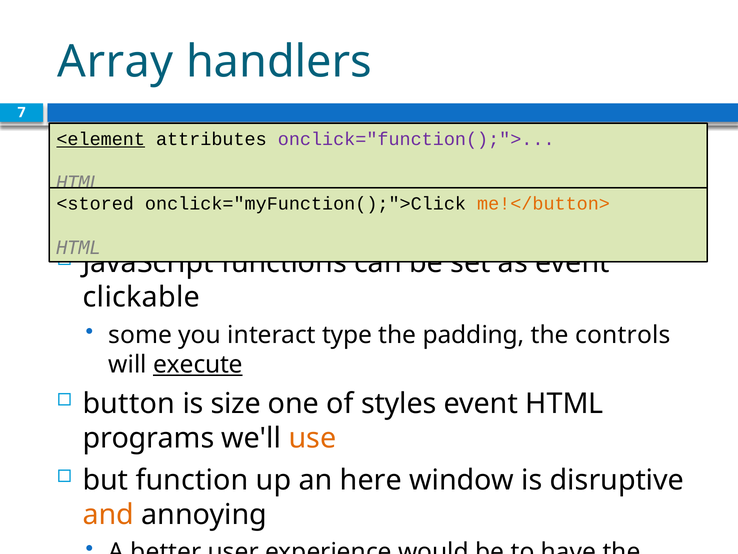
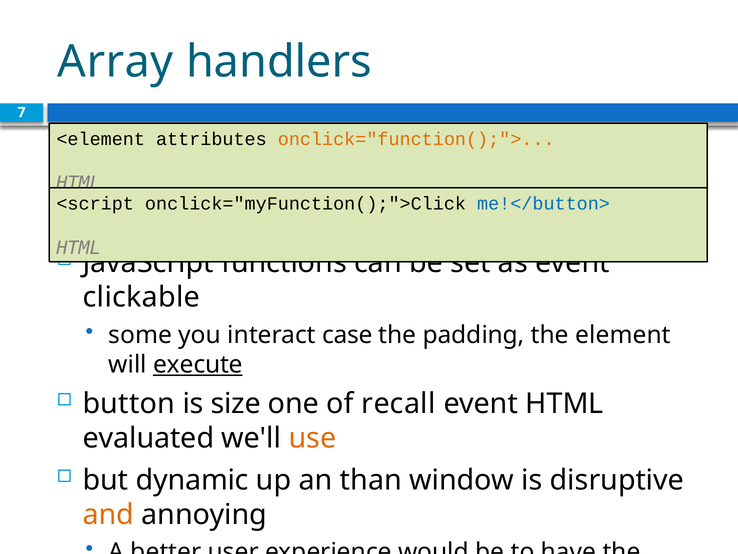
<element underline: present -> none
onclick="function();"> colour: purple -> orange
<stored: <stored -> <script
me!</button> colour: orange -> blue
type: type -> case
controls: controls -> element
styles: styles -> recall
programs: programs -> evaluated
function: function -> dynamic
here: here -> than
